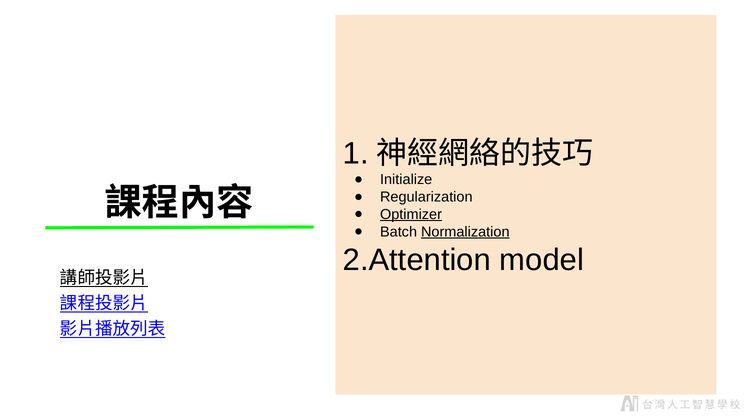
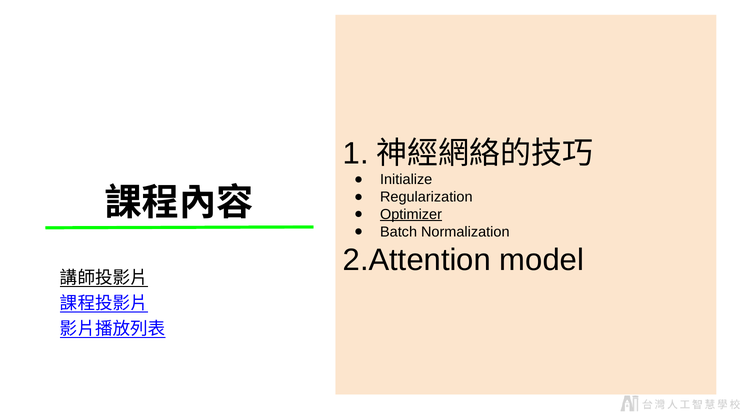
Normalization underline: present -> none
